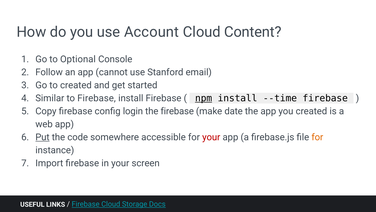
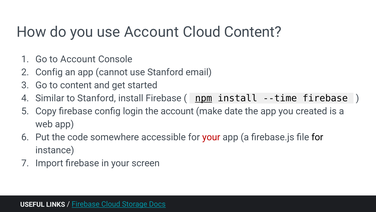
to Optional: Optional -> Account
Follow at (49, 72): Follow -> Config
to created: created -> content
to Firebase: Firebase -> Stanford
the firebase: firebase -> account
Put underline: present -> none
for at (317, 137) colour: orange -> black
